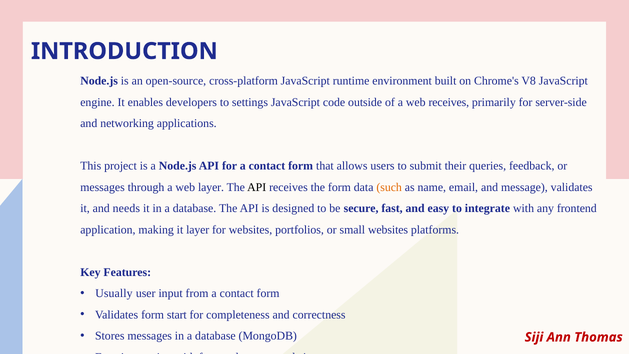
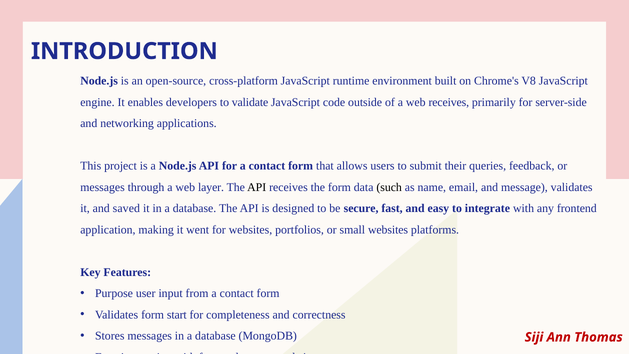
settings: settings -> validate
such colour: orange -> black
needs: needs -> saved
it layer: layer -> went
Usually: Usually -> Purpose
